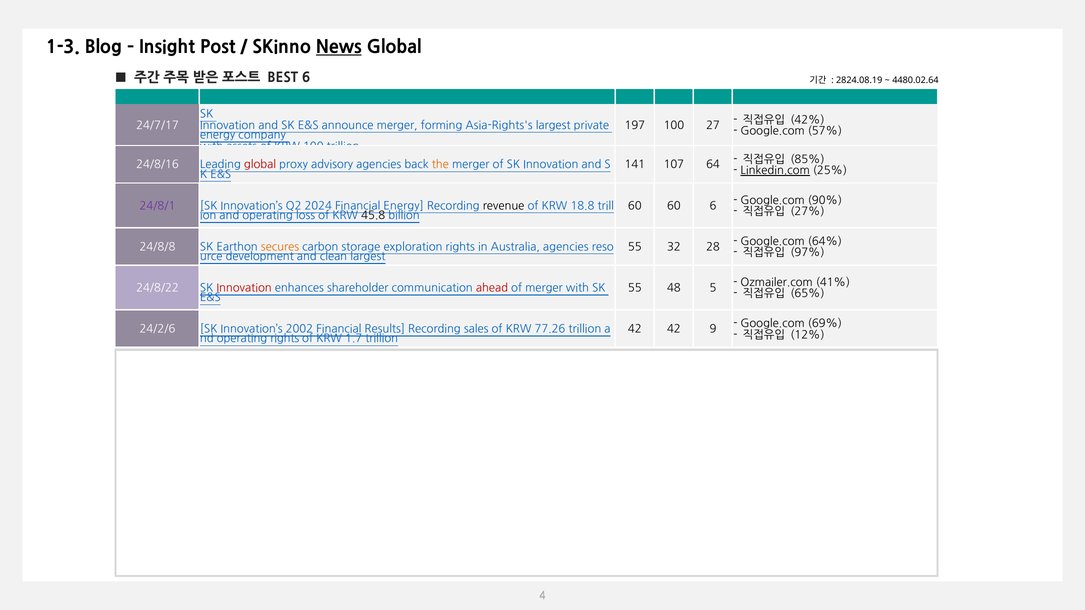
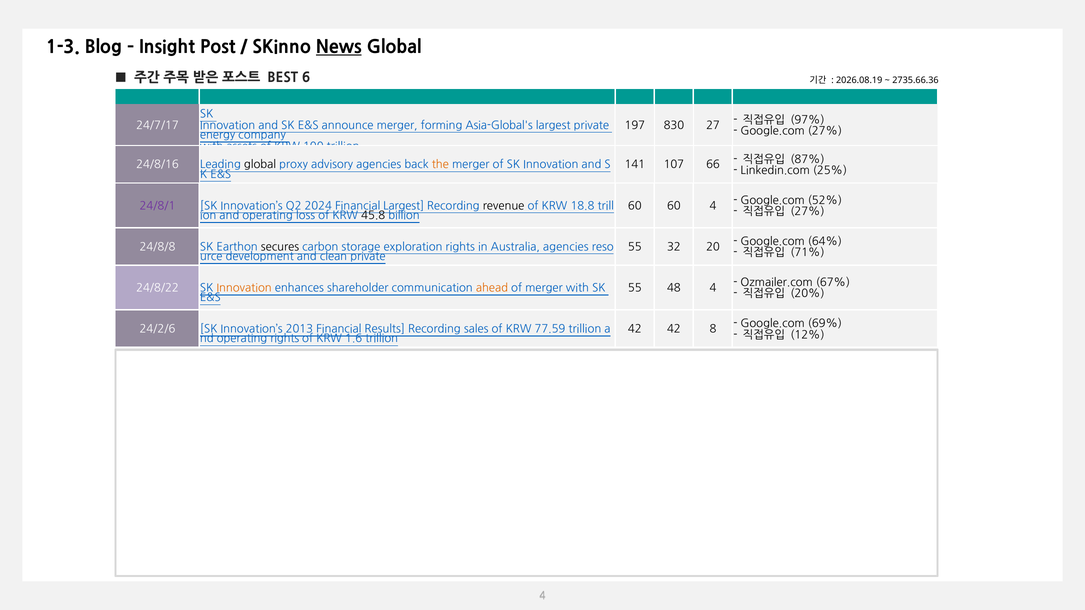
2824.08.19: 2824.08.19 -> 2026.08.19
4480.02.64: 4480.02.64 -> 2735.66.36
Asia-Rights's: Asia-Rights's -> Asia-Global's
197 100: 100 -> 830
42%: 42% -> 97%
Google.com 57%: 57% -> 27%
global at (260, 165) colour: red -> black
64: 64 -> 66
85%: 85% -> 87%
Linkedin.com underline: present -> none
Financial Energy: Energy -> Largest
60 6: 6 -> 4
90%: 90% -> 52%
secures colour: orange -> black
28: 28 -> 20
97%: 97% -> 71%
clean largest: largest -> private
Innovation at (244, 288) colour: red -> orange
ahead colour: red -> orange
48 5: 5 -> 4
41%: 41% -> 67%
65%: 65% -> 20%
2002: 2002 -> 2013
77.26: 77.26 -> 77.59
9: 9 -> 8
1.7: 1.7 -> 1.6
